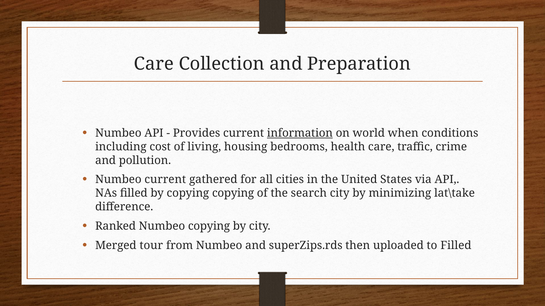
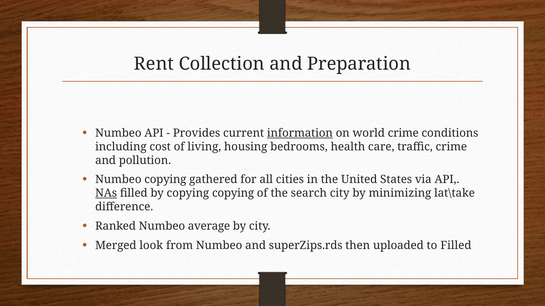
Care at (154, 64): Care -> Rent
world when: when -> crime
Numbeo current: current -> copying
NAs underline: none -> present
Numbeo copying: copying -> average
tour: tour -> look
